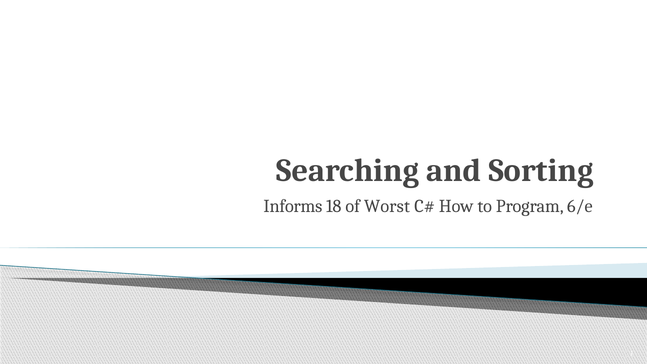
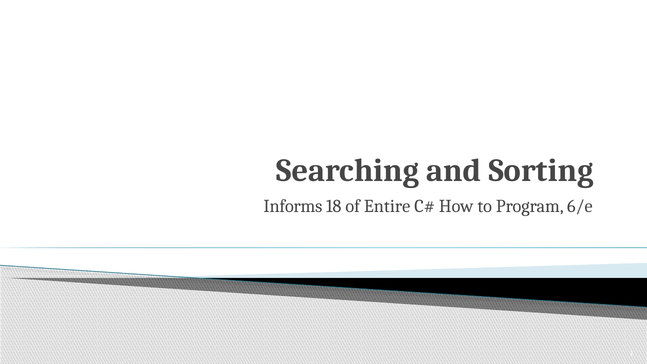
Worst: Worst -> Entire
